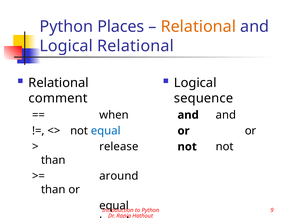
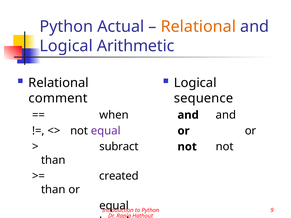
Places: Places -> Actual
Logical Relational: Relational -> Arithmetic
equal at (106, 131) colour: blue -> purple
release: release -> subract
around: around -> created
